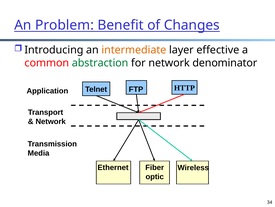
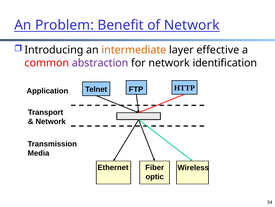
of Changes: Changes -> Network
abstraction colour: green -> purple
denominator: denominator -> identification
